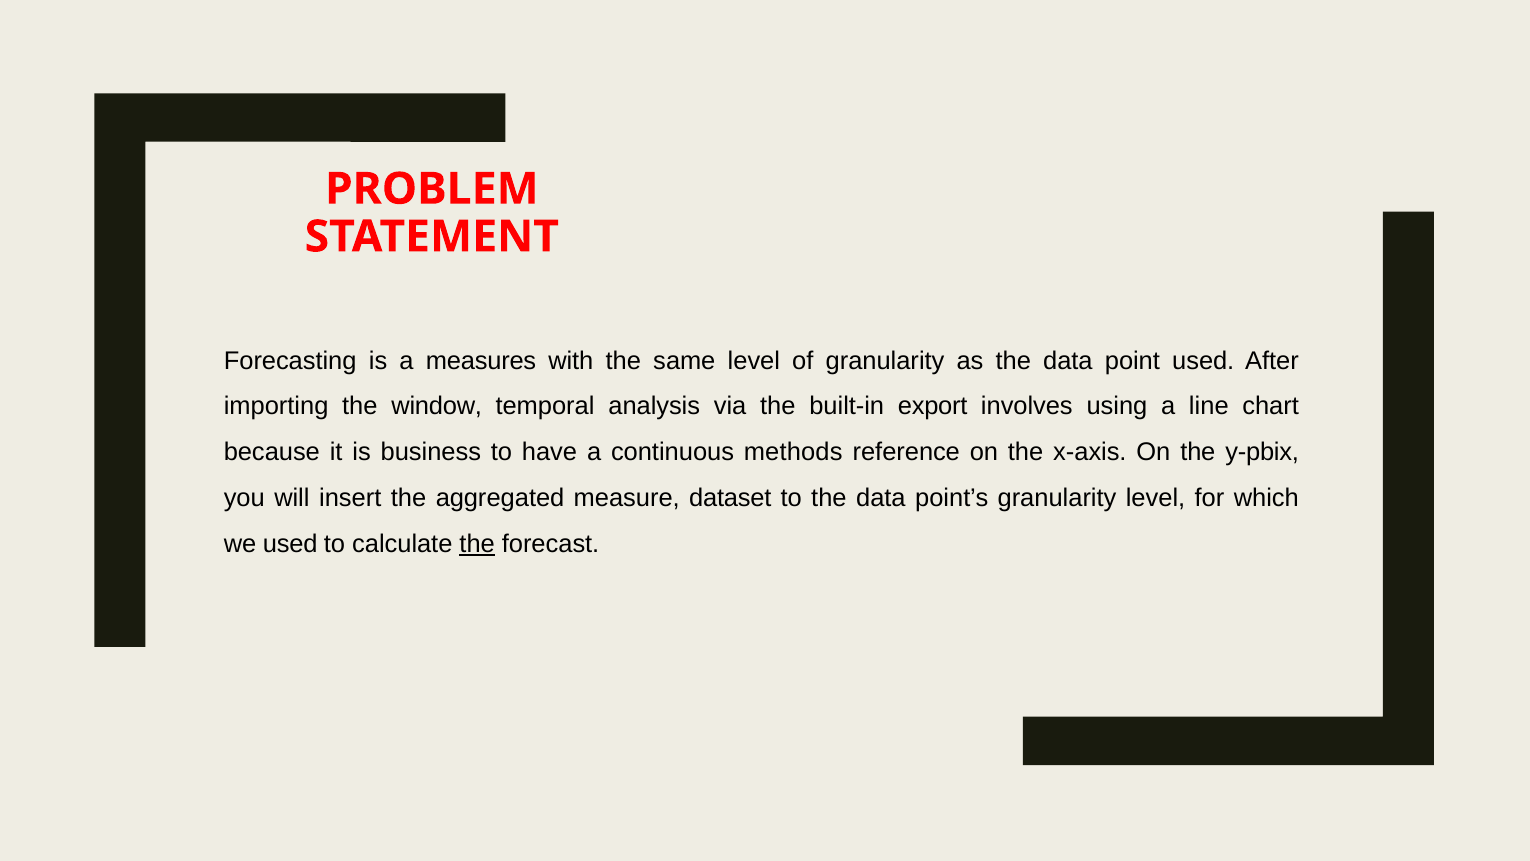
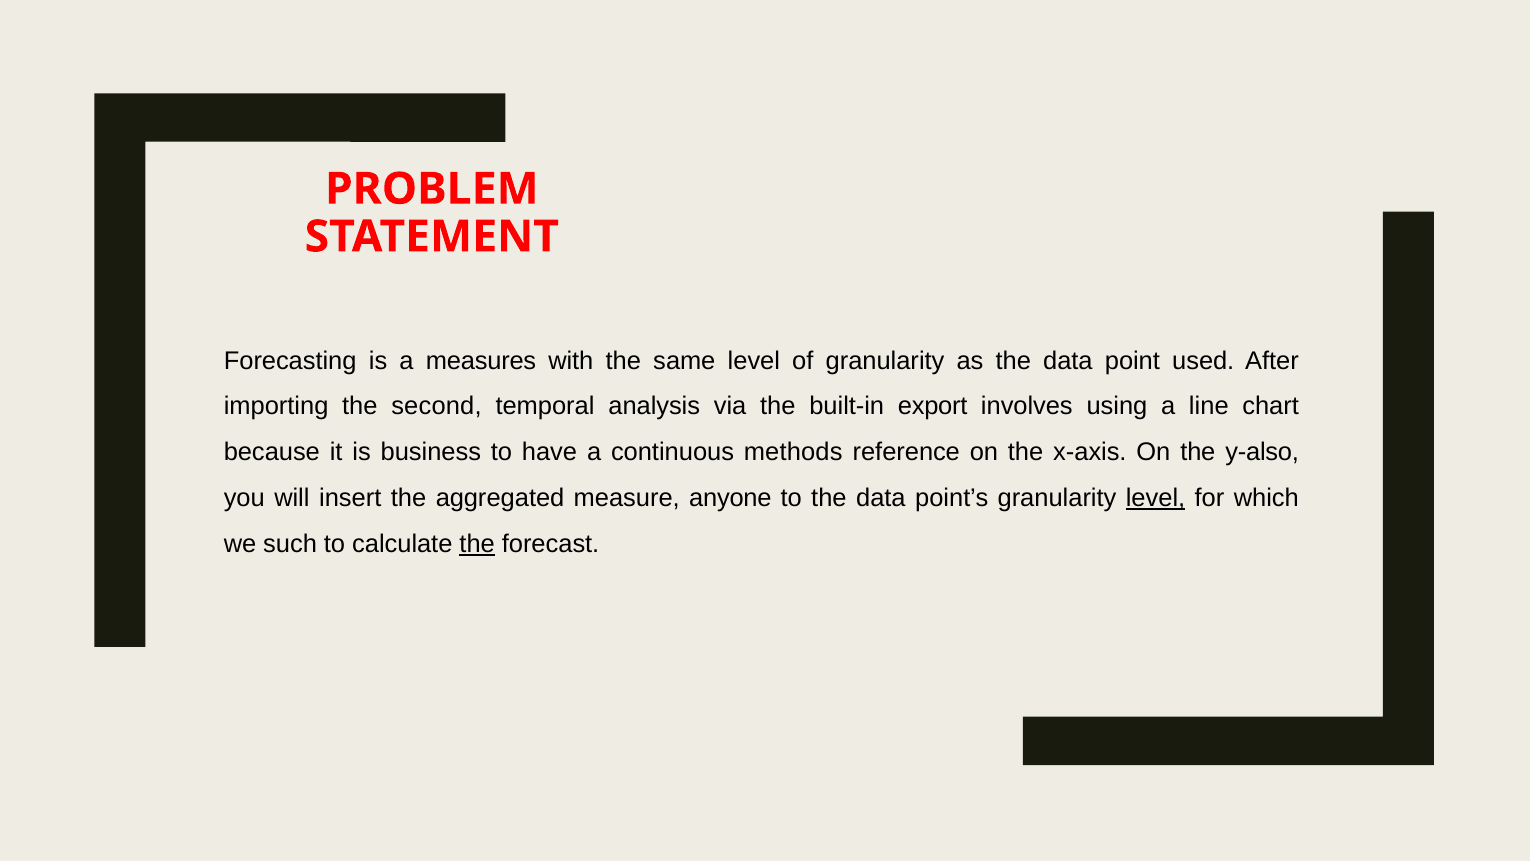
window: window -> second
y-pbix: y-pbix -> y-also
dataset: dataset -> anyone
level at (1156, 498) underline: none -> present
we used: used -> such
